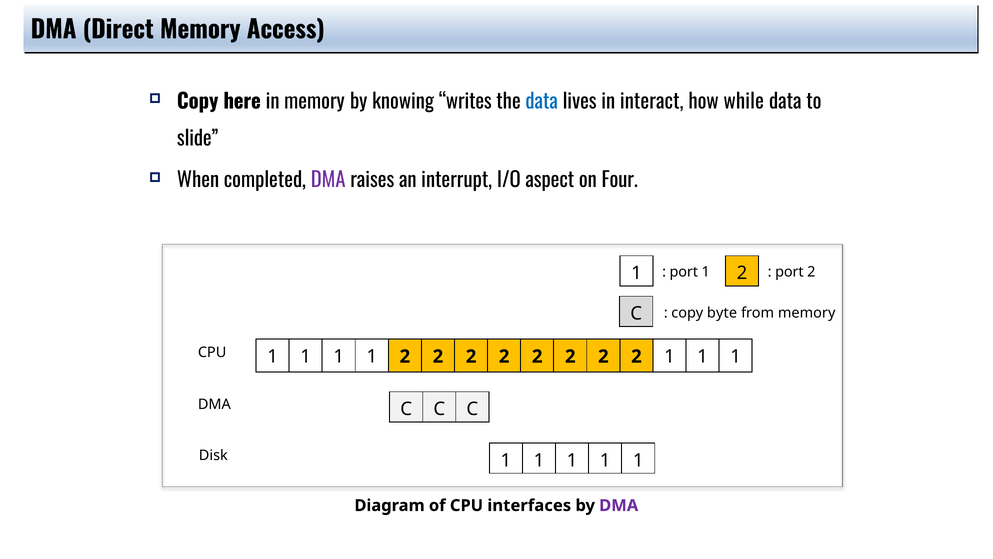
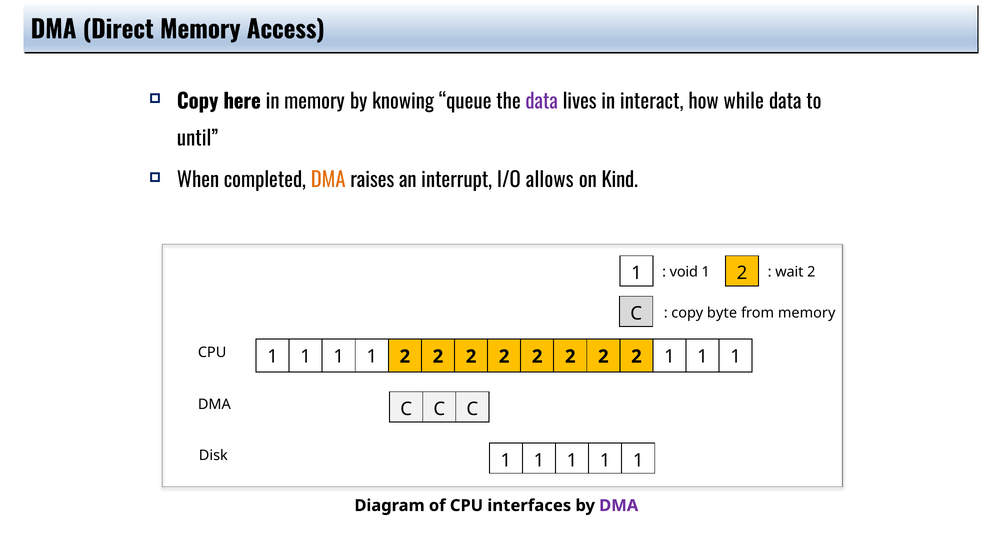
writes: writes -> queue
data at (542, 102) colour: blue -> purple
slide: slide -> until
DMA at (328, 180) colour: purple -> orange
aspect: aspect -> allows
Four: Four -> Kind
port at (684, 272): port -> void
port at (789, 272): port -> wait
